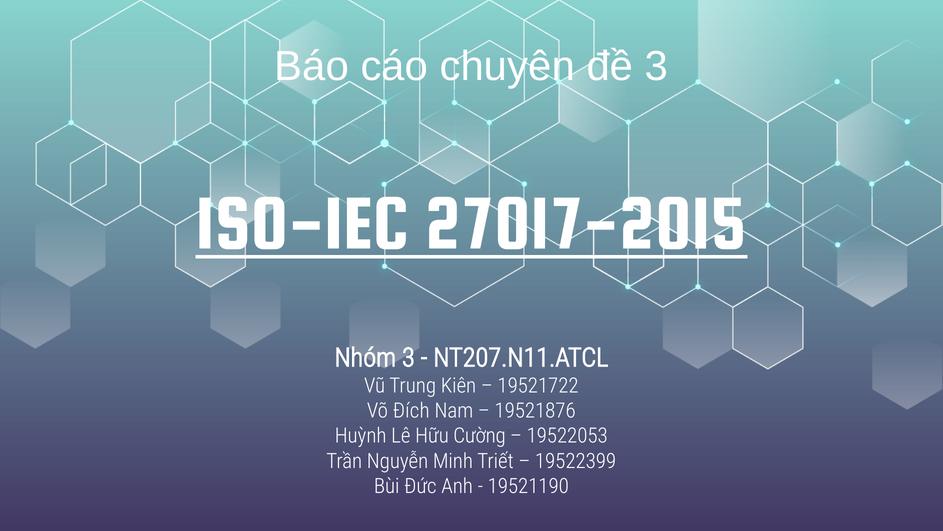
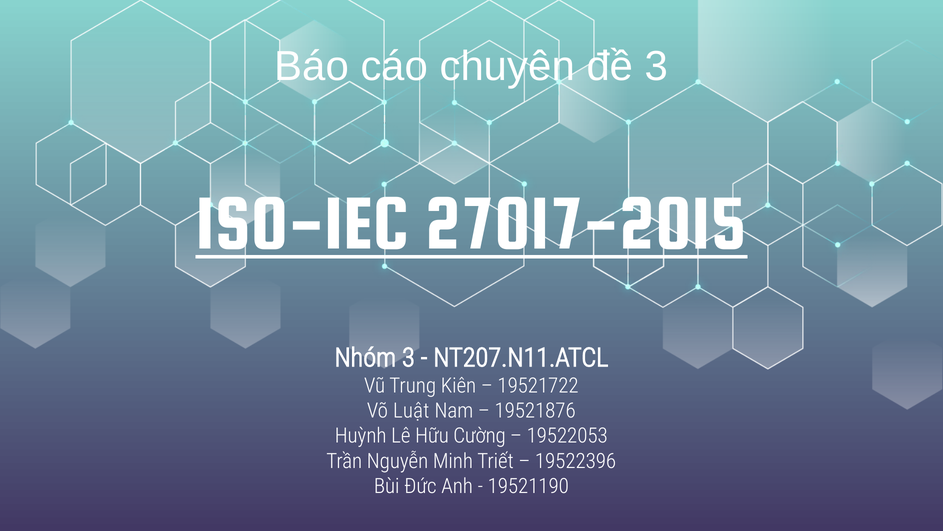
Đích: Đích -> Luật
19522399: 19522399 -> 19522396
